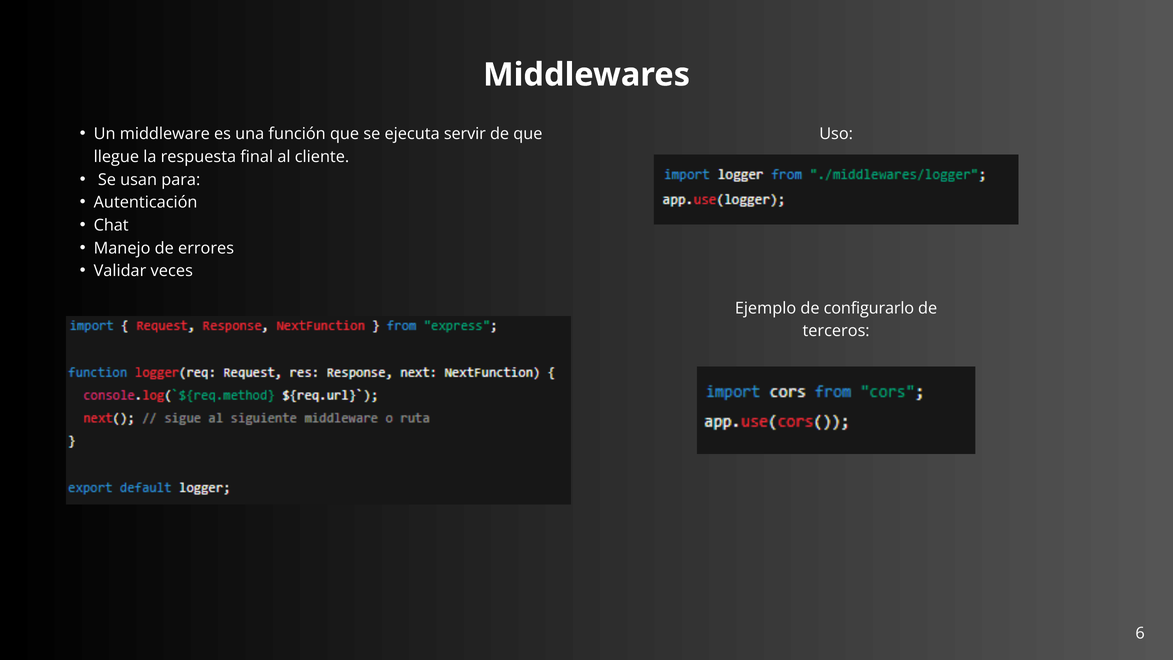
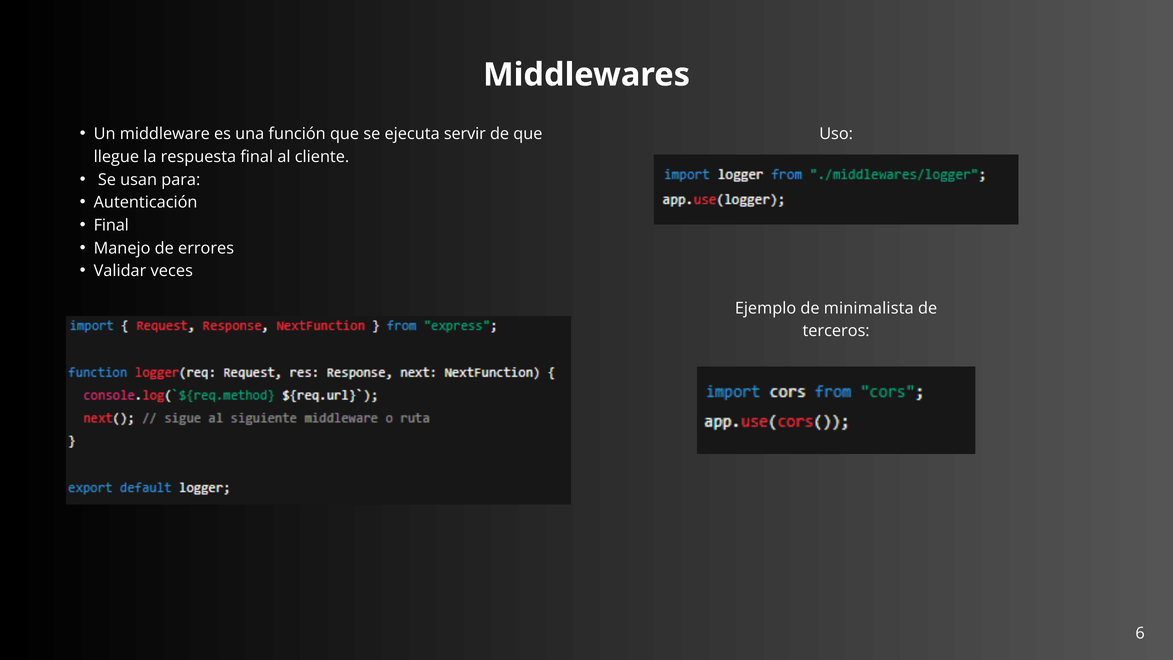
Chat at (111, 225): Chat -> Final
configurarlo: configurarlo -> minimalista
